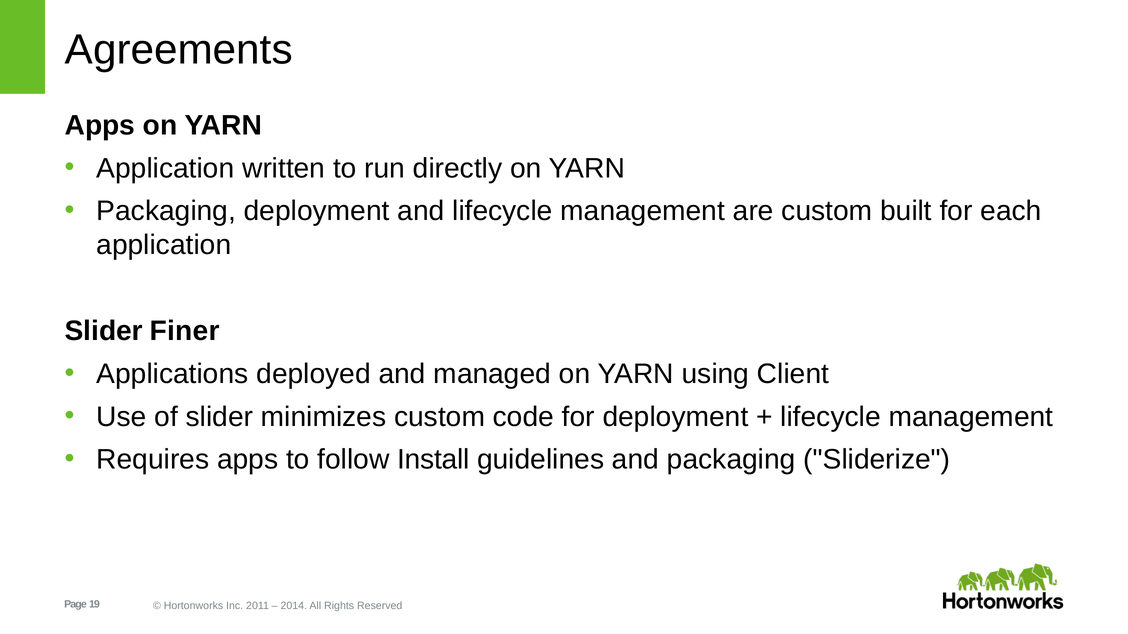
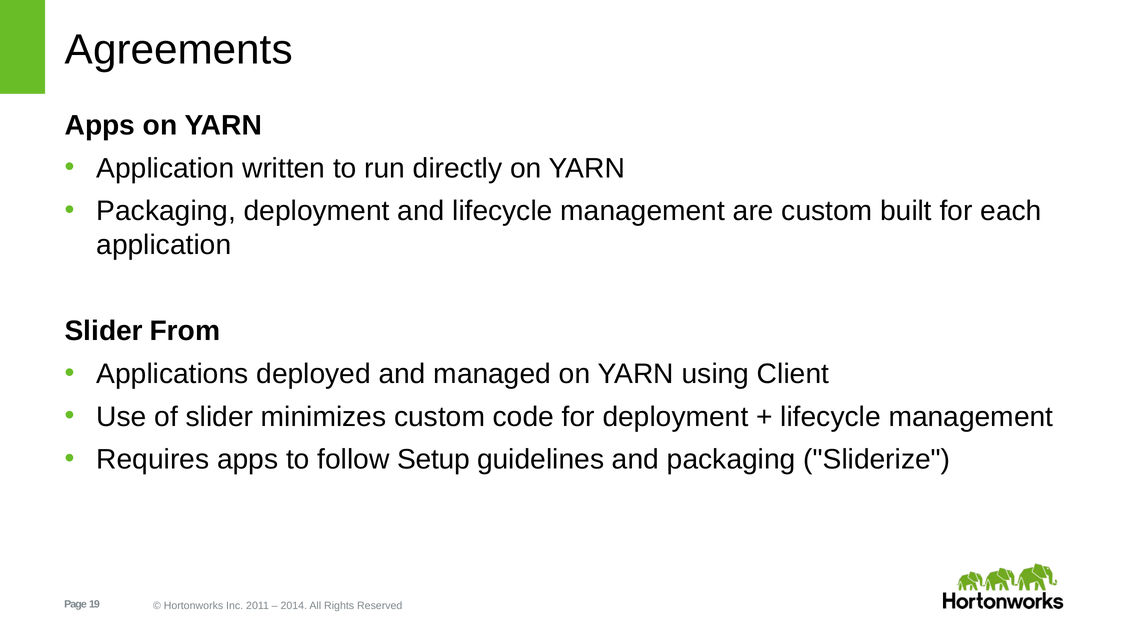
Finer: Finer -> From
Install: Install -> Setup
